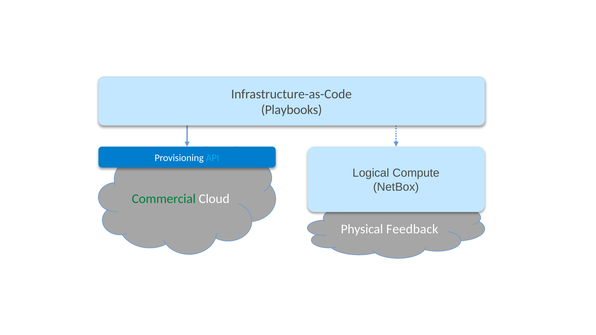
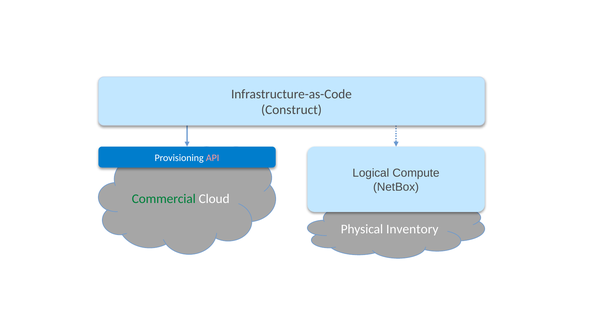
Playbooks: Playbooks -> Construct
API colour: light blue -> pink
Feedback: Feedback -> Inventory
